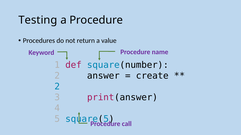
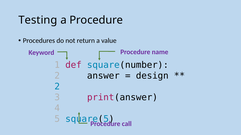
create: create -> design
